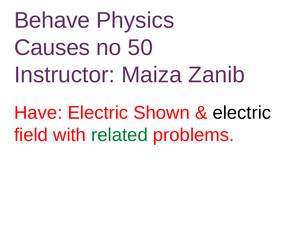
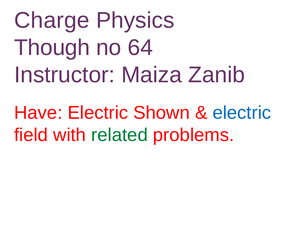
Behave: Behave -> Charge
Causes: Causes -> Though
50: 50 -> 64
electric at (242, 113) colour: black -> blue
